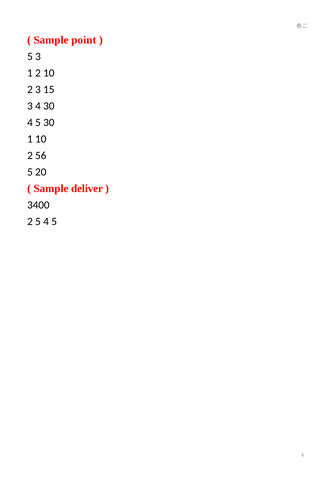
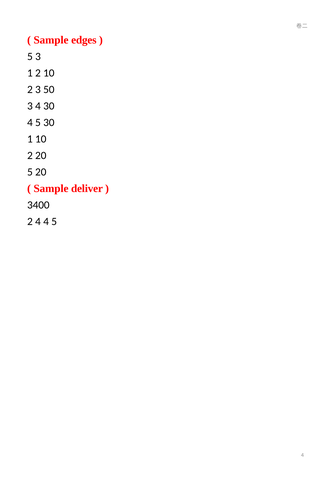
point: point -> edges
15: 15 -> 50
2 56: 56 -> 20
2 5: 5 -> 4
